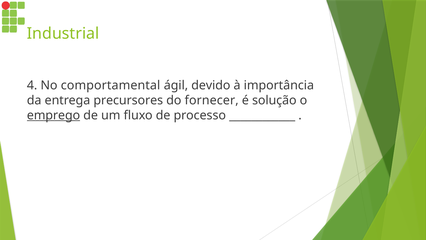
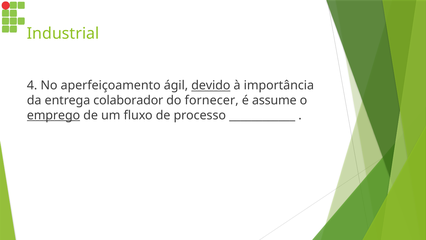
comportamental: comportamental -> aperfeiçoamento
devido underline: none -> present
precursores: precursores -> colaborador
solução: solução -> assume
